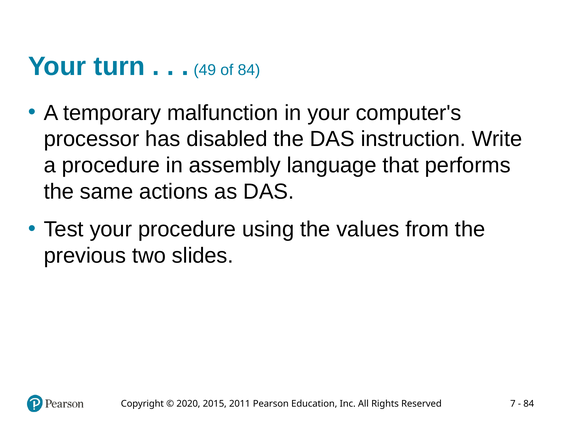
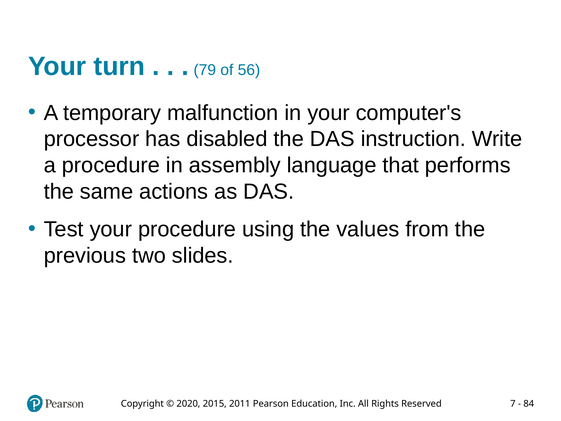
49: 49 -> 79
of 84: 84 -> 56
